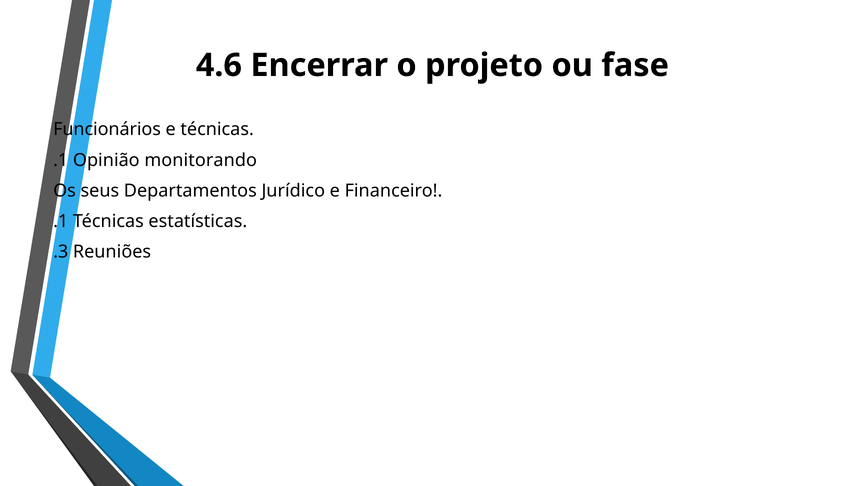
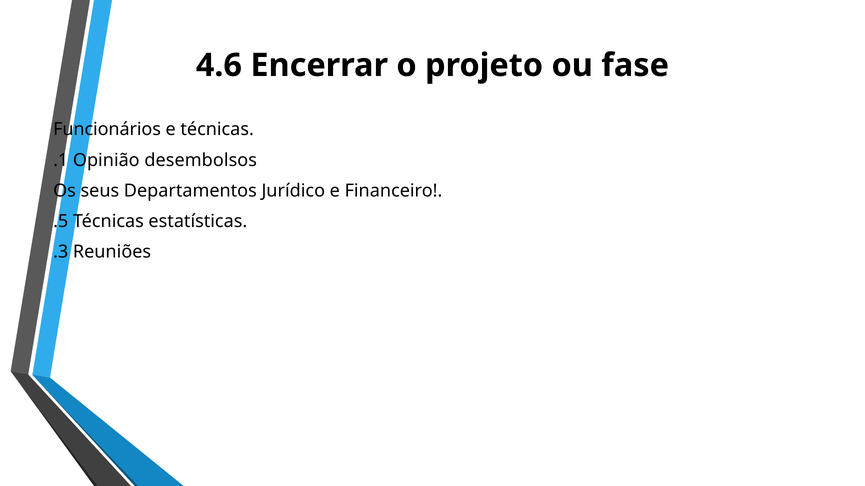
monitorando: monitorando -> desembolsos
.1 at (61, 222): .1 -> .5
